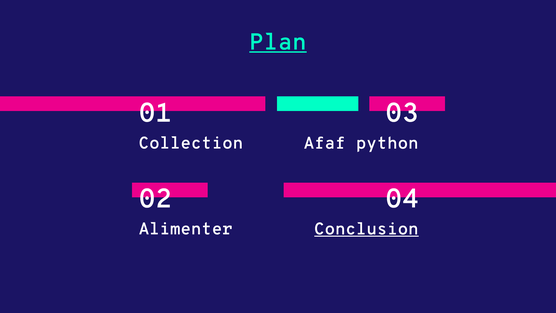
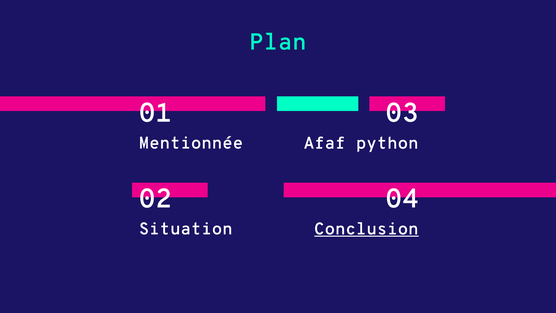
Plan underline: present -> none
Collection: Collection -> Mentionnée
Alimenter: Alimenter -> Situation
